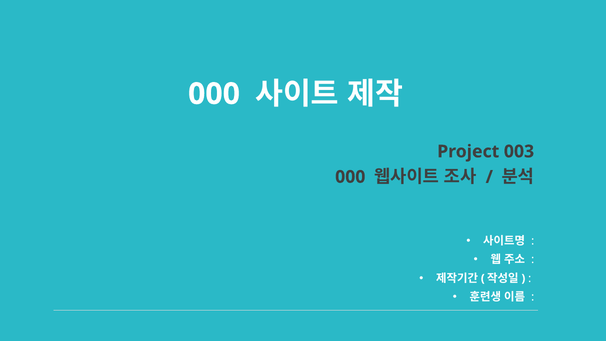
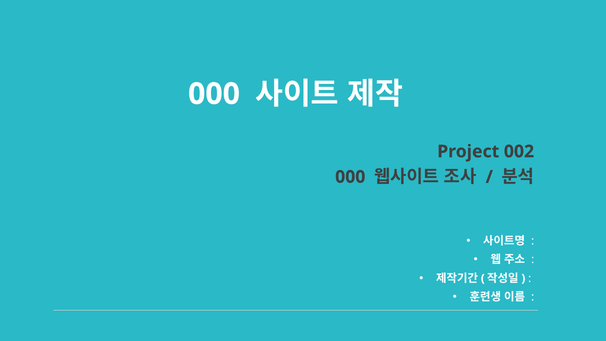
003: 003 -> 002
